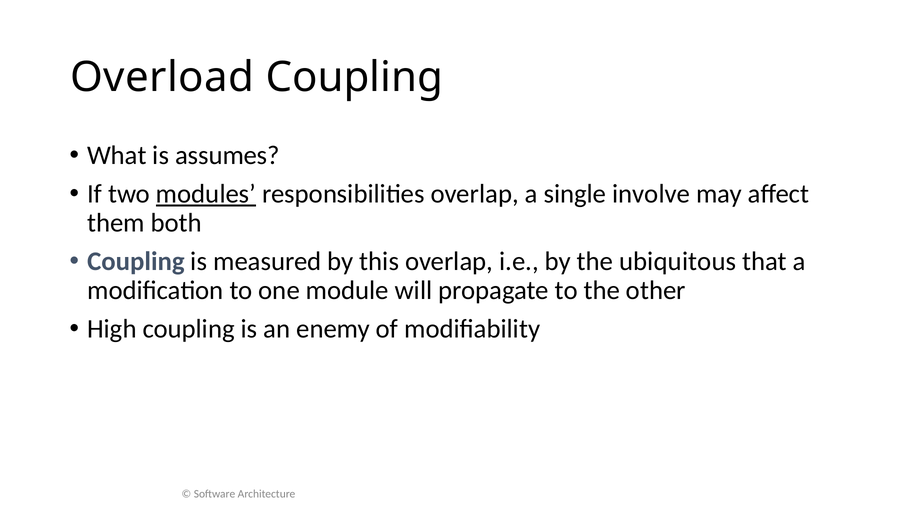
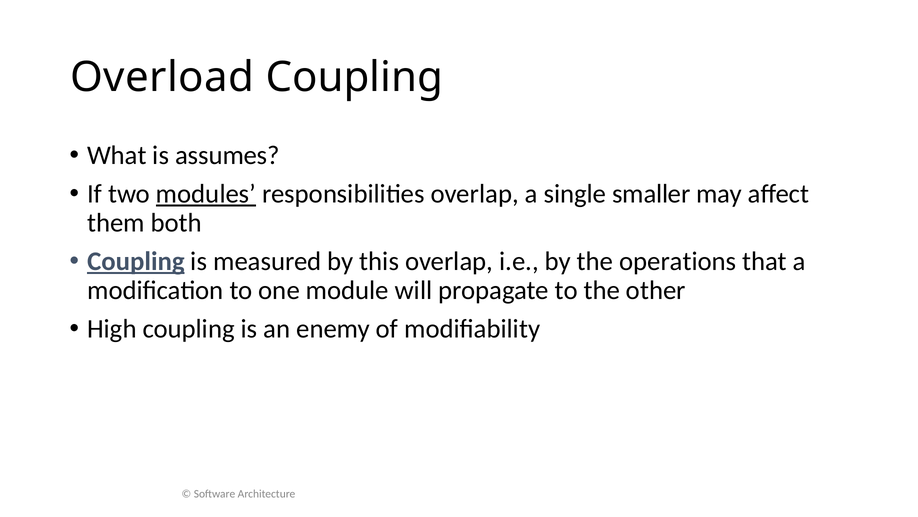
involve: involve -> smaller
Coupling at (136, 261) underline: none -> present
ubiquitous: ubiquitous -> operations
